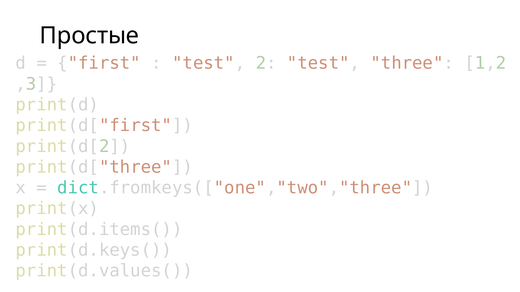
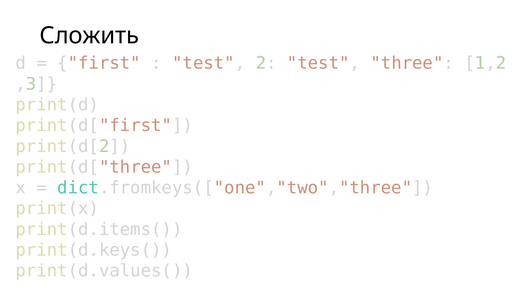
Простые: Простые -> Сложить
